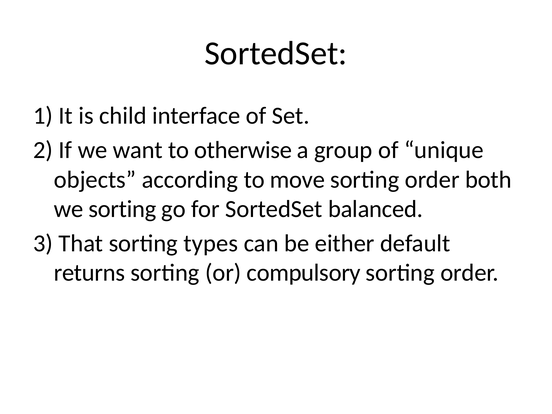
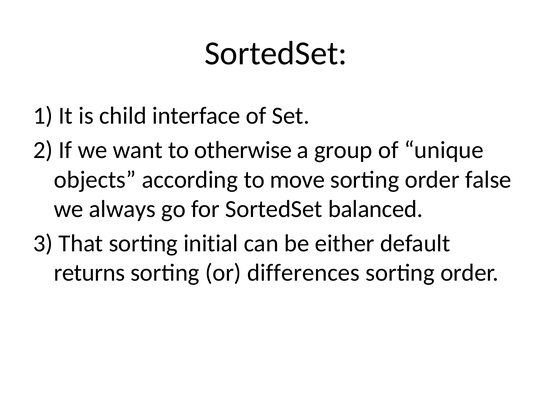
both: both -> false
we sorting: sorting -> always
types: types -> initial
compulsory: compulsory -> differences
